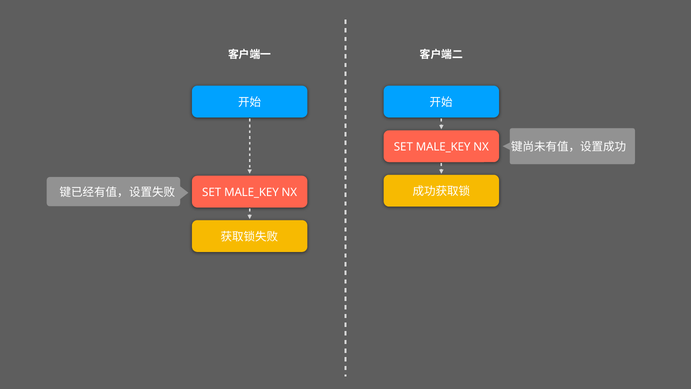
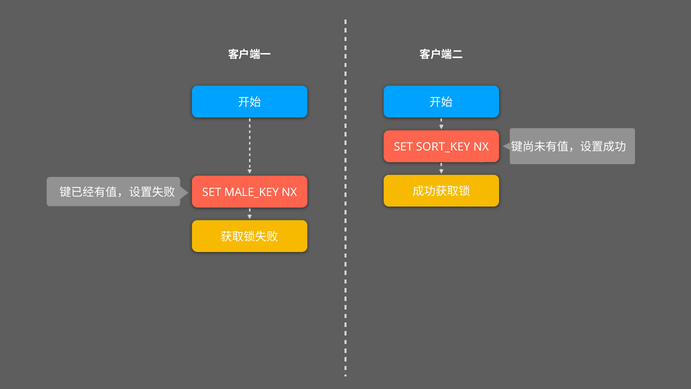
MALE_KEY at (443, 147): MALE_KEY -> SORT_KEY
